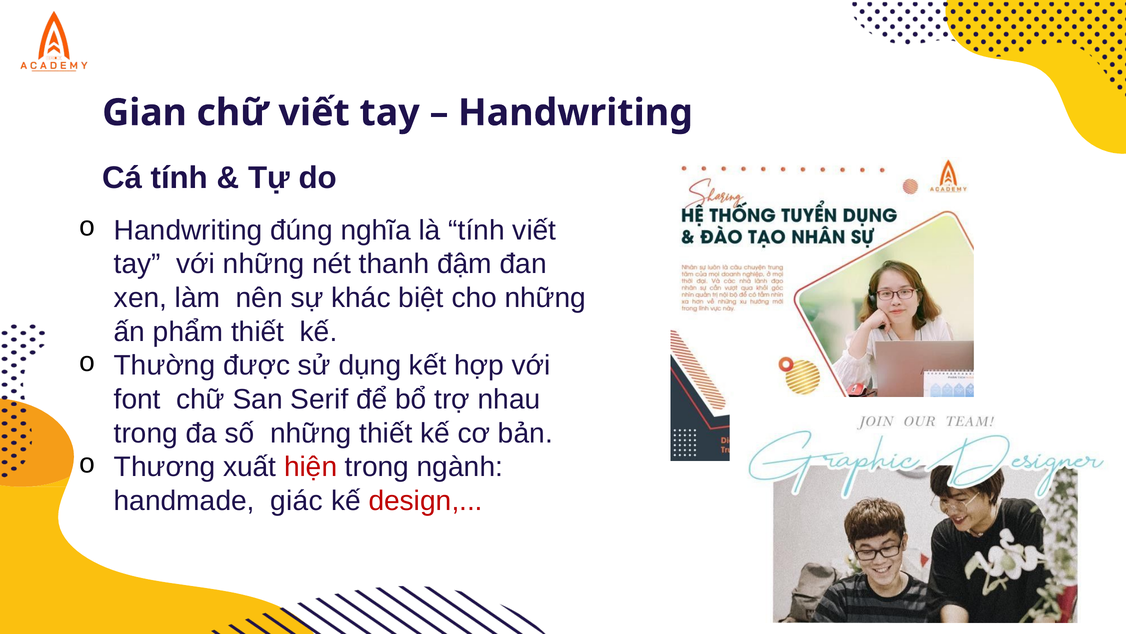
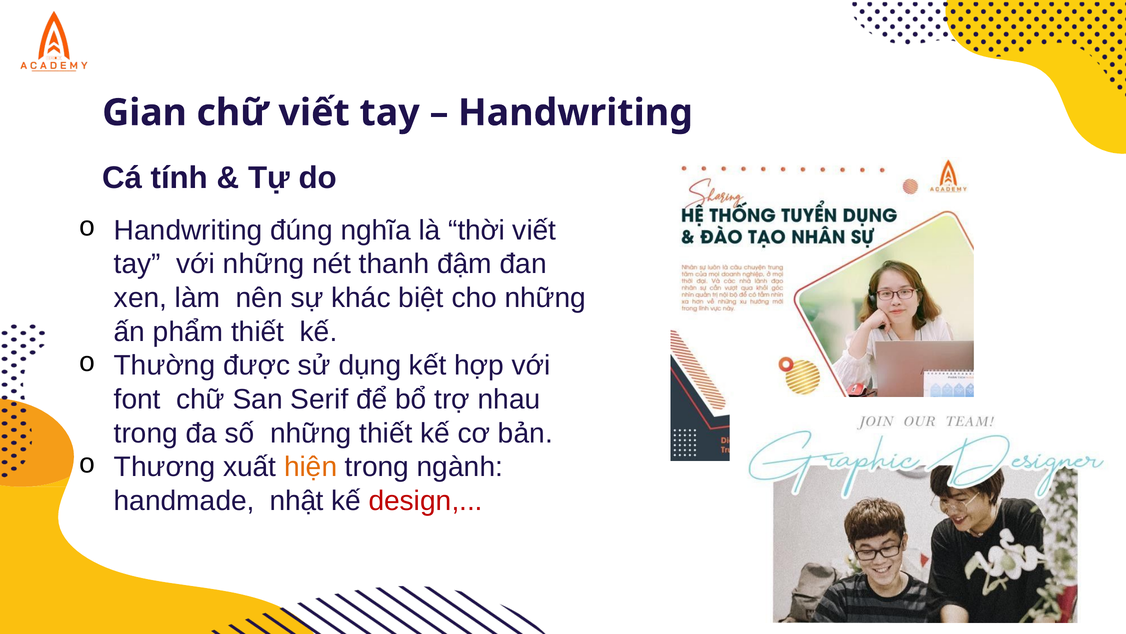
là tính: tính -> thời
hiện colour: red -> orange
giác: giác -> nhật
